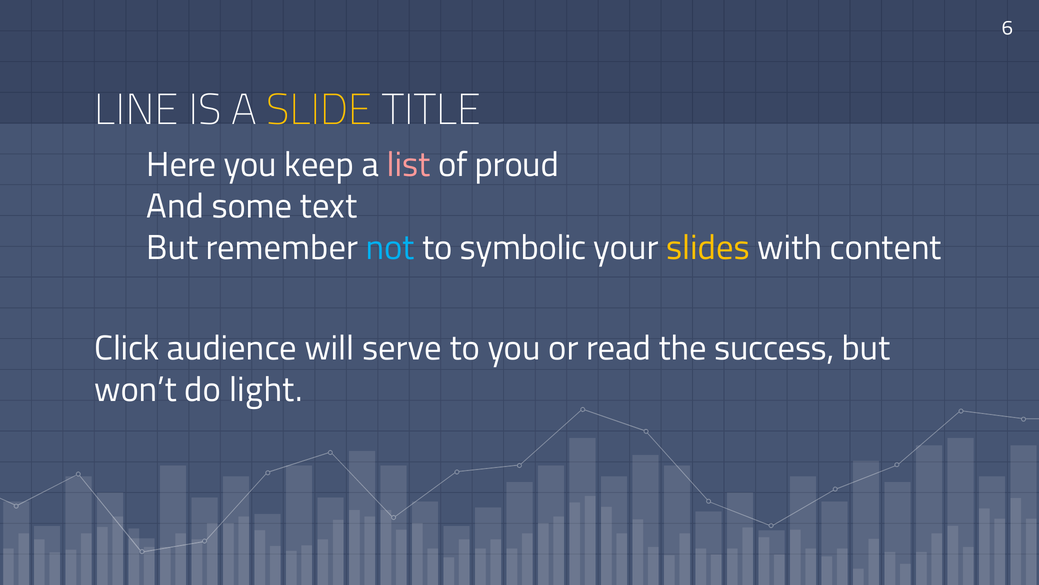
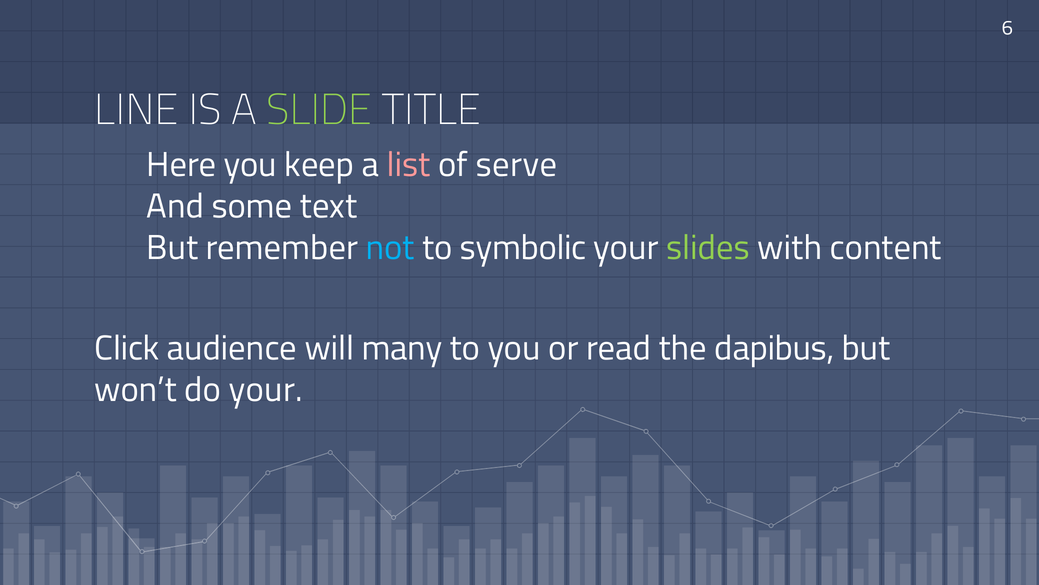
SLIDE colour: yellow -> light green
proud: proud -> serve
slides colour: yellow -> light green
serve: serve -> many
success: success -> dapibus
do light: light -> your
